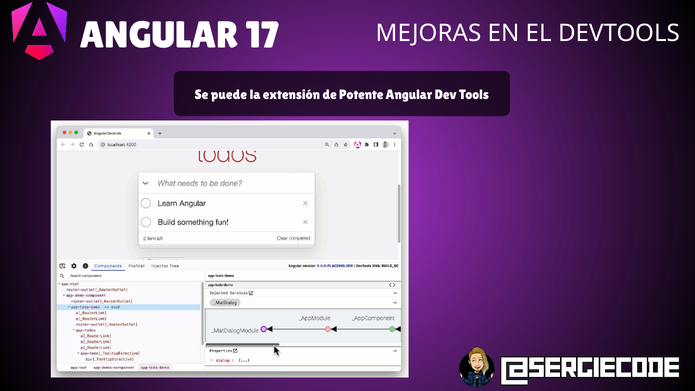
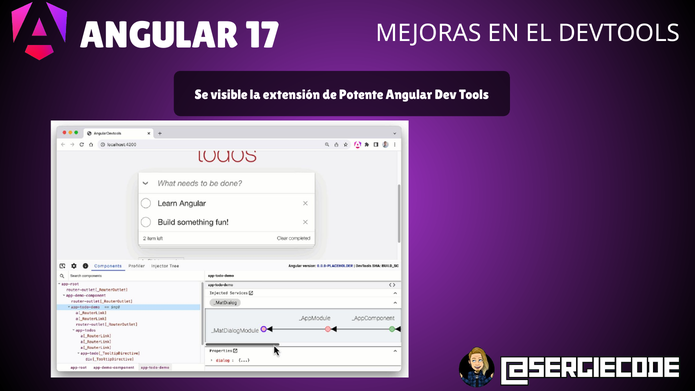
puede: puede -> visible
